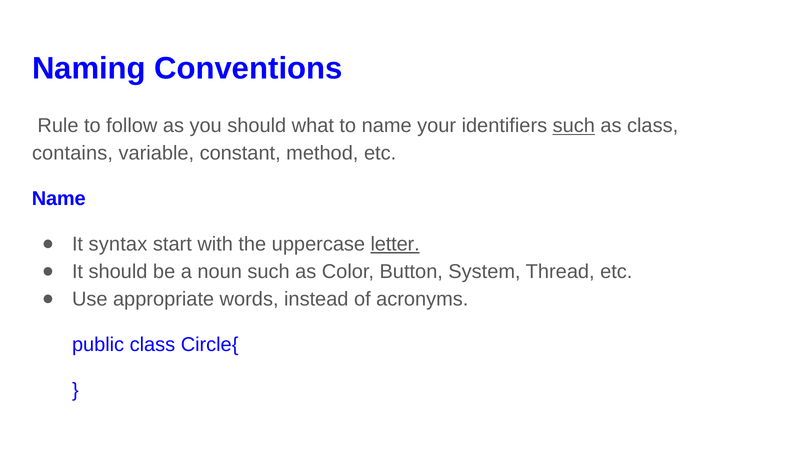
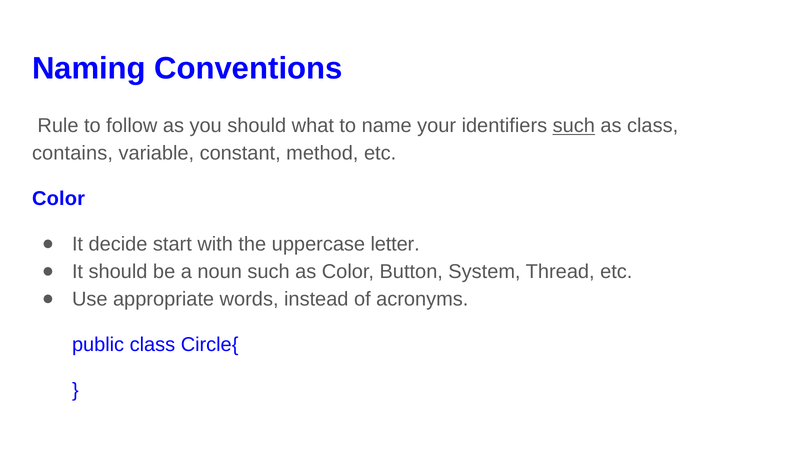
Name at (59, 199): Name -> Color
syntax: syntax -> decide
letter underline: present -> none
